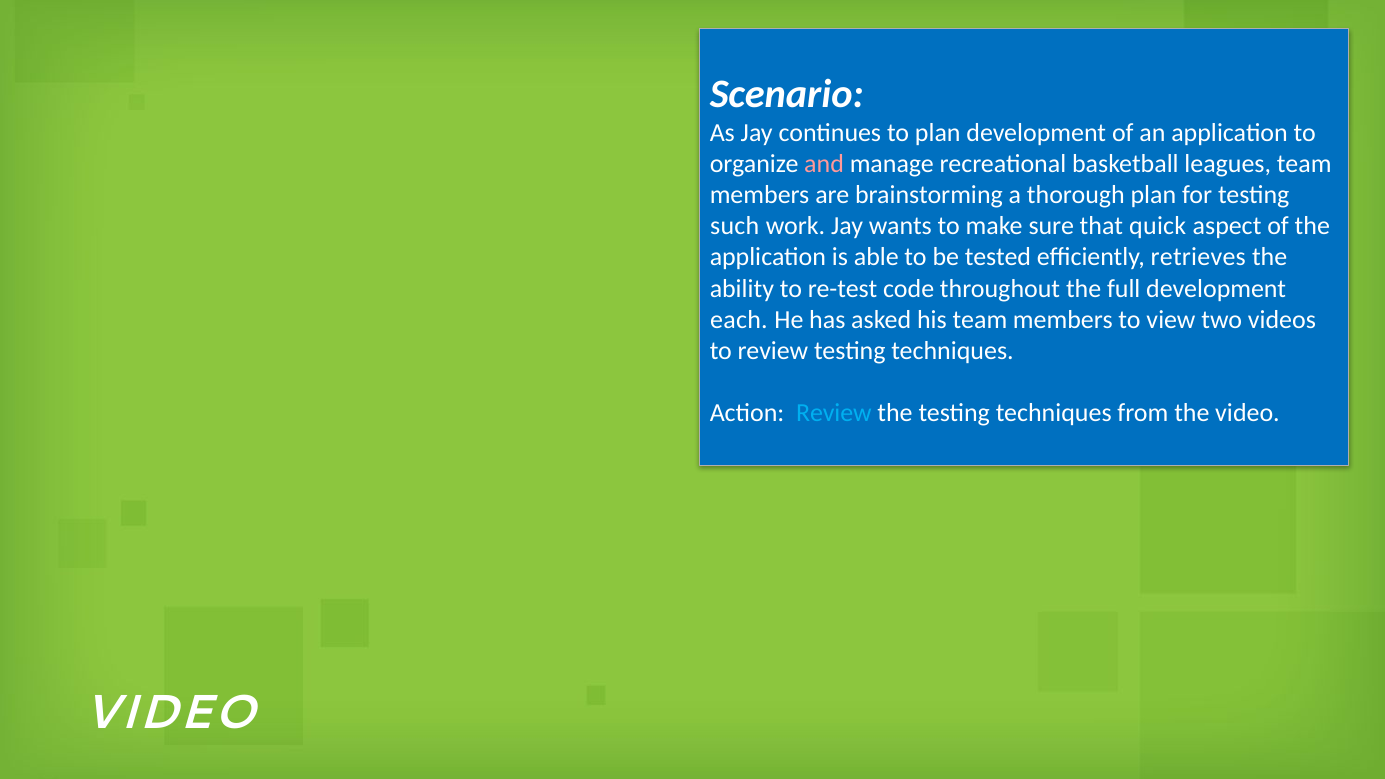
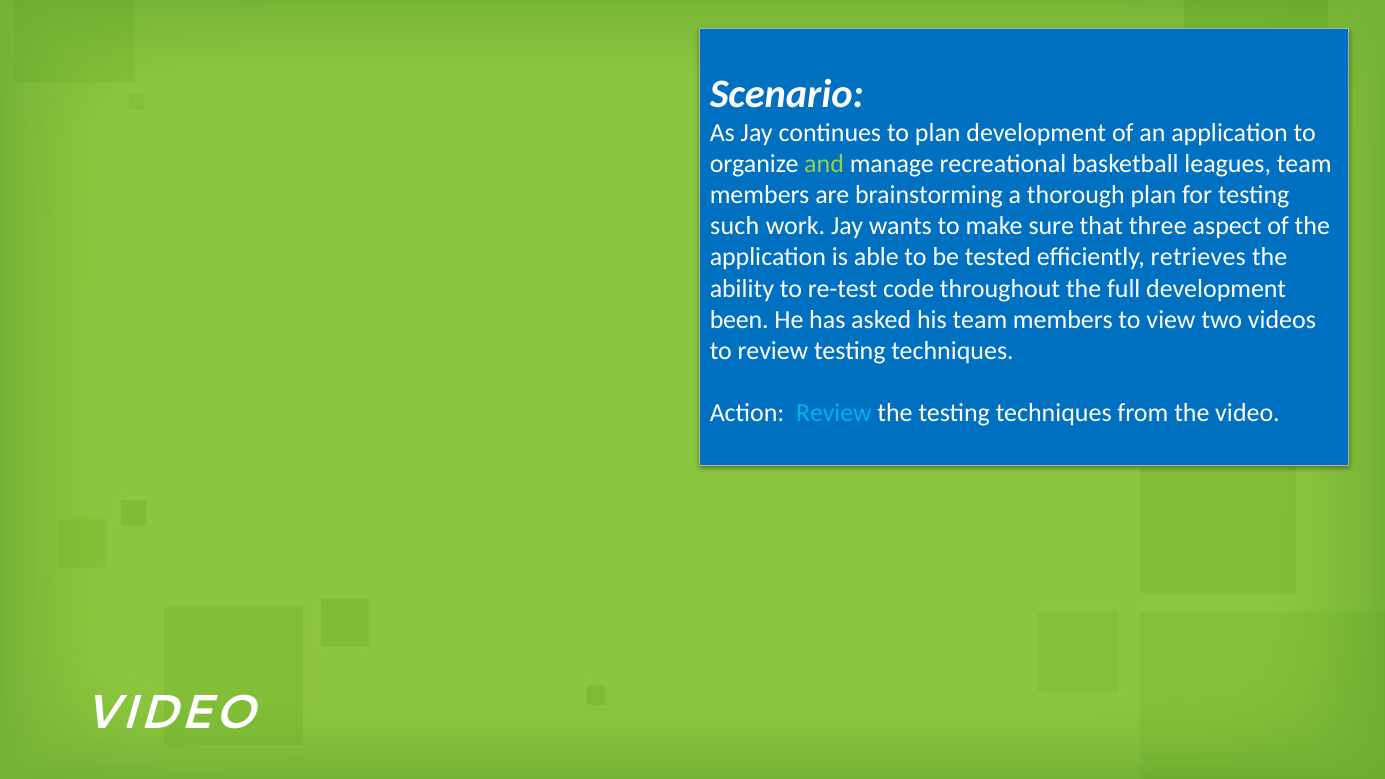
and colour: pink -> light green
quick: quick -> three
each: each -> been
